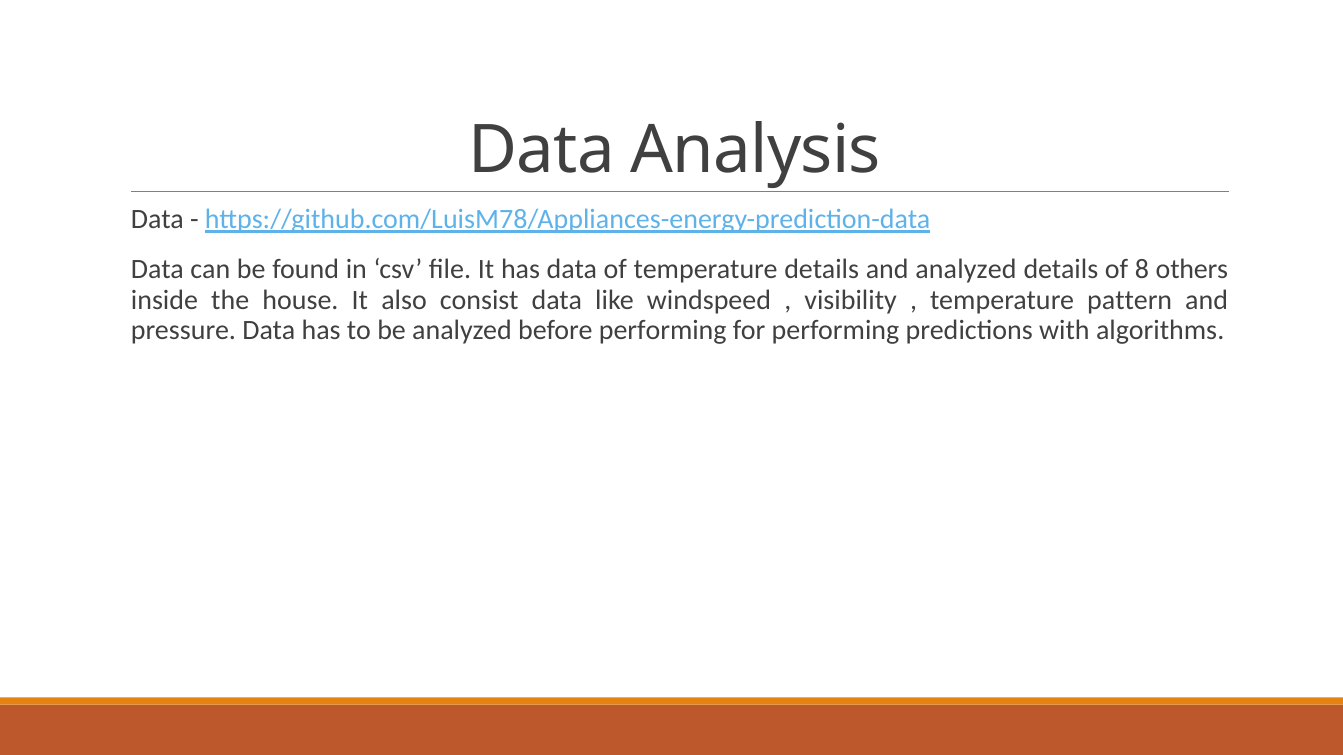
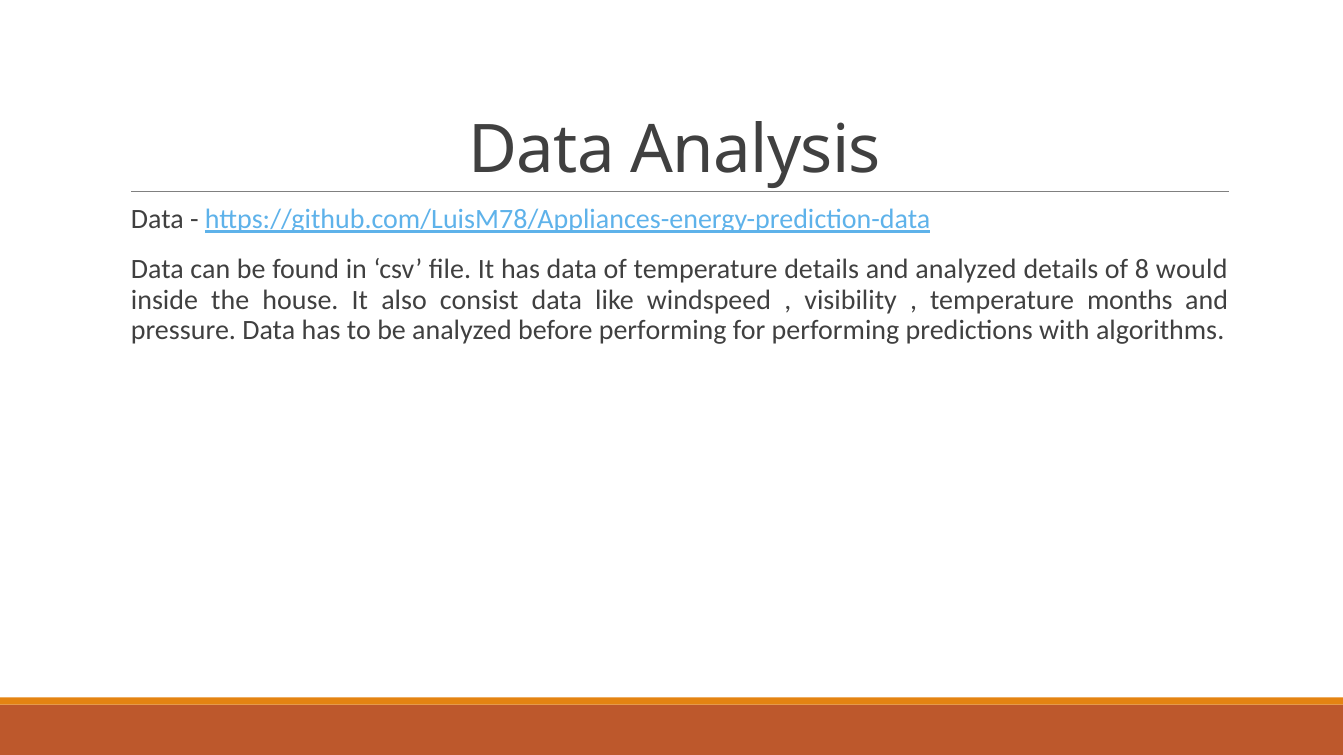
others: others -> would
pattern: pattern -> months
